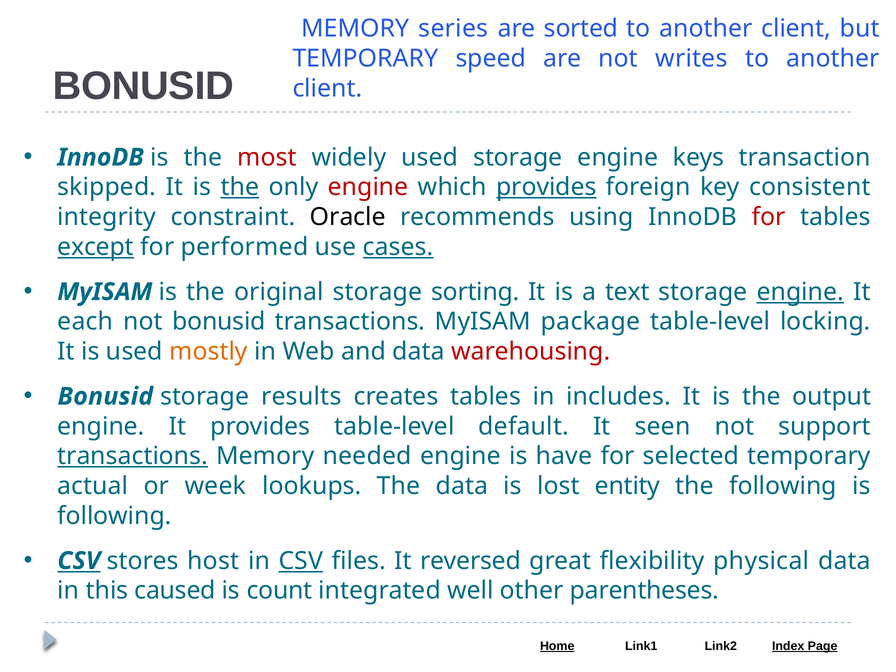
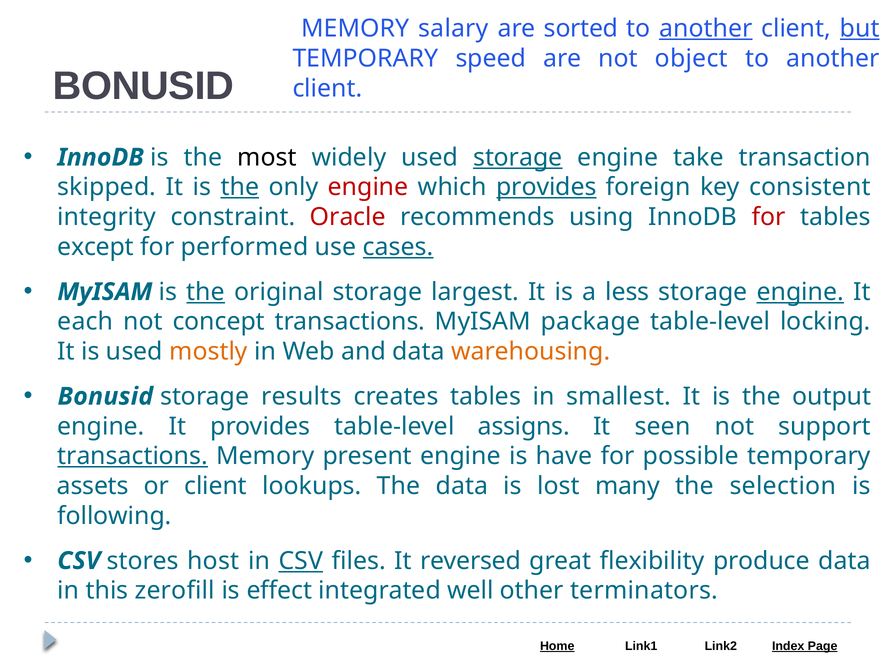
series: series -> salary
another at (706, 29) underline: none -> present
but underline: none -> present
writes: writes -> object
most colour: red -> black
storage at (518, 157) underline: none -> present
keys: keys -> take
Oracle colour: black -> red
except underline: present -> none
the at (206, 292) underline: none -> present
sorting: sorting -> largest
text: text -> less
not bonusid: bonusid -> concept
warehousing colour: red -> orange
includes: includes -> smallest
default: default -> assigns
needed: needed -> present
selected: selected -> possible
actual: actual -> assets
or week: week -> client
entity: entity -> many
the following: following -> selection
CSV at (79, 561) underline: present -> none
physical: physical -> produce
caused: caused -> zerofill
count: count -> effect
parentheses: parentheses -> terminators
